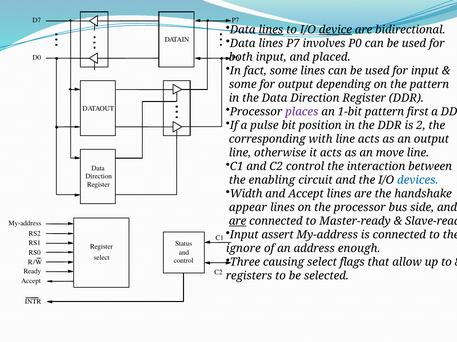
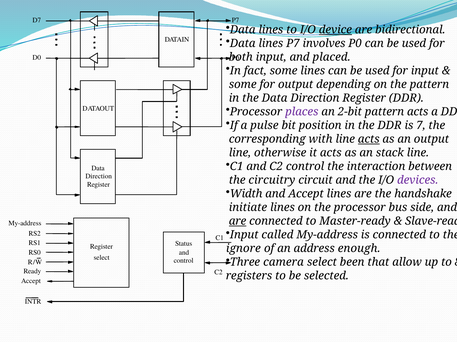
lines at (271, 30) underline: present -> none
1-bit: 1-bit -> 2-bit
pattern first: first -> acts
2: 2 -> 7
acts at (369, 139) underline: none -> present
move: move -> stack
enabling: enabling -> circuitry
devices colour: blue -> purple
appear: appear -> initiate
assert: assert -> called
causing: causing -> camera
flags: flags -> been
